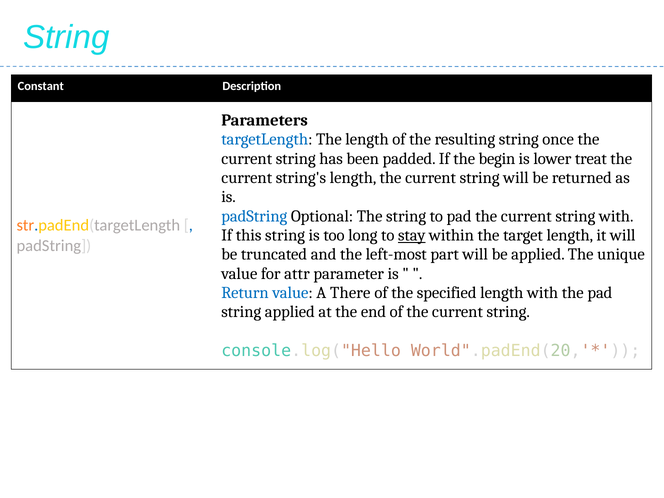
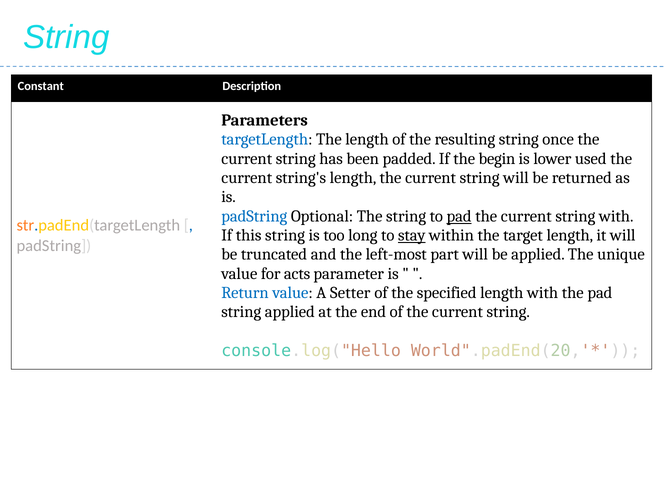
treat: treat -> used
pad at (459, 216) underline: none -> present
attr: attr -> acts
There: There -> Setter
